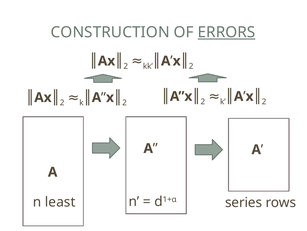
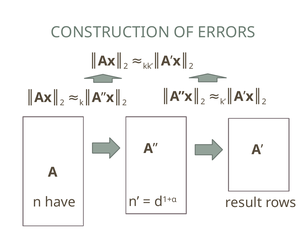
ERRORS underline: present -> none
least: least -> have
series: series -> result
